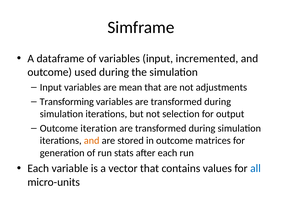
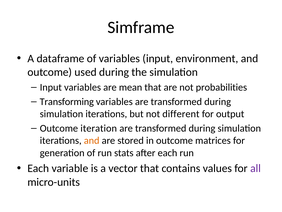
incremented: incremented -> environment
adjustments: adjustments -> probabilities
selection: selection -> different
all colour: blue -> purple
